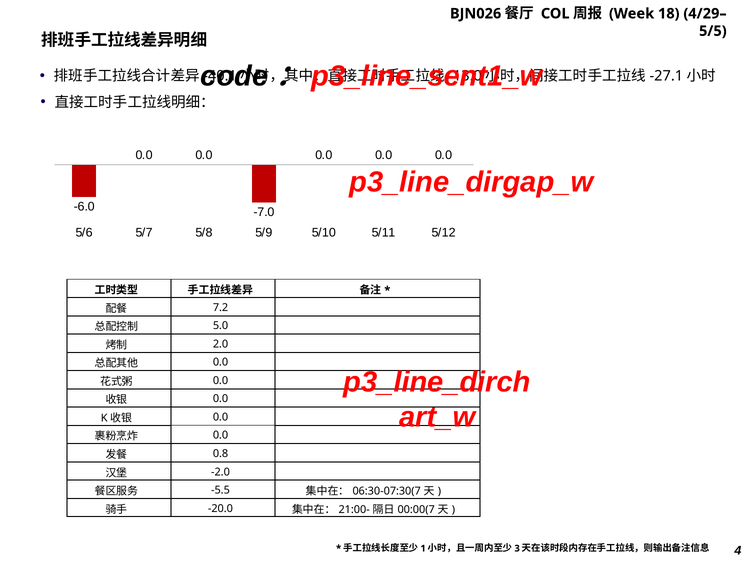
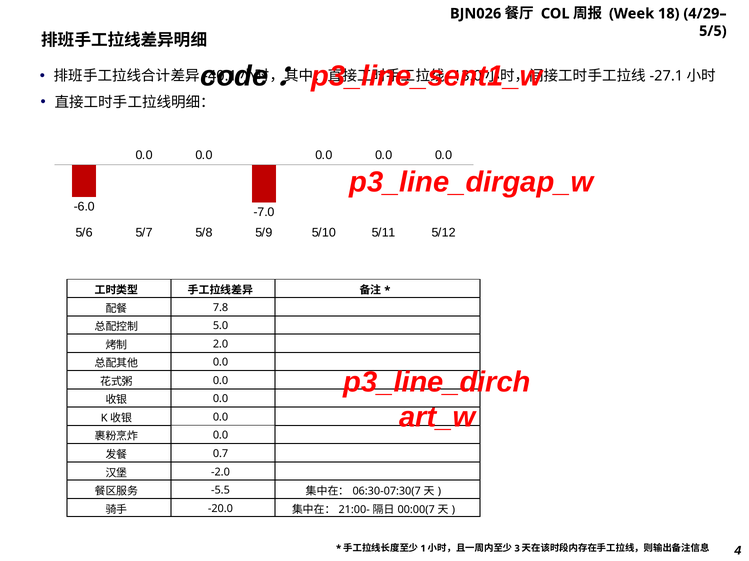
7.2: 7.2 -> 7.8
0.8: 0.8 -> 0.7
